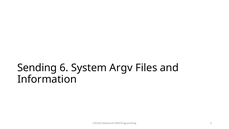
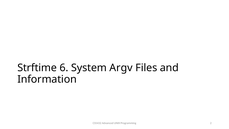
Sending: Sending -> Strftime
